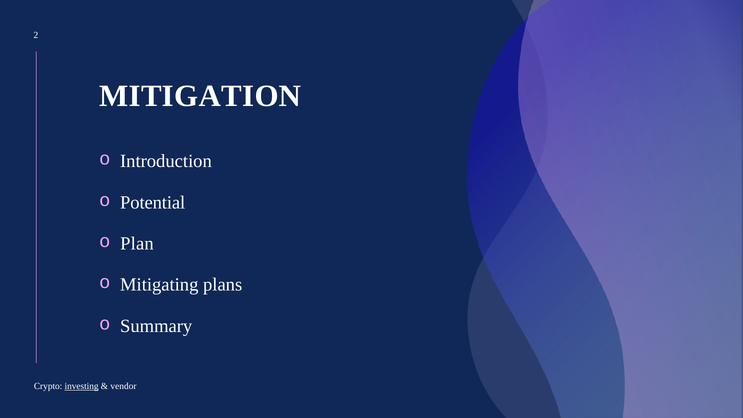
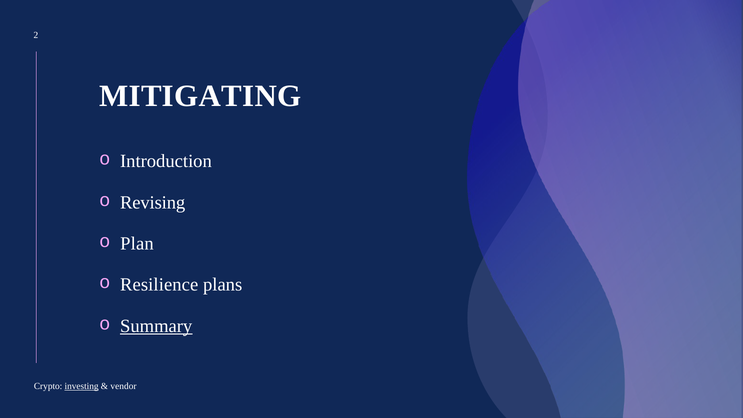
MITIGATION: MITIGATION -> MITIGATING
Potential: Potential -> Revising
Mitigating: Mitigating -> Resilience
Summary underline: none -> present
